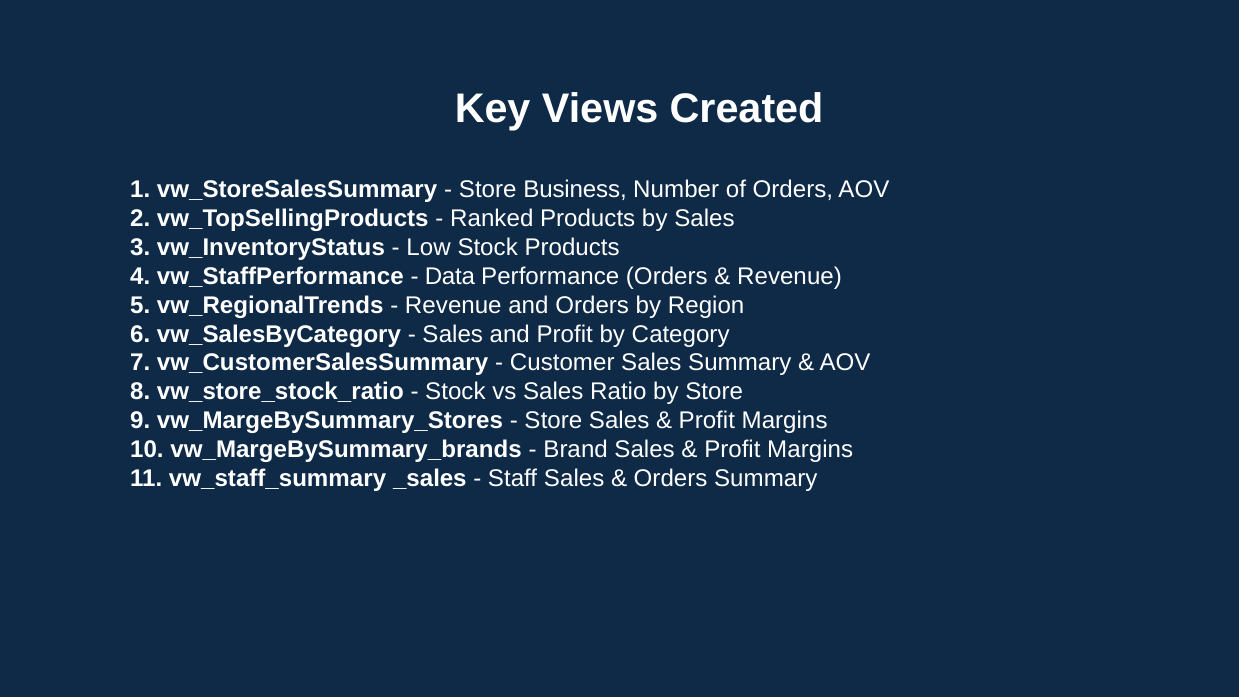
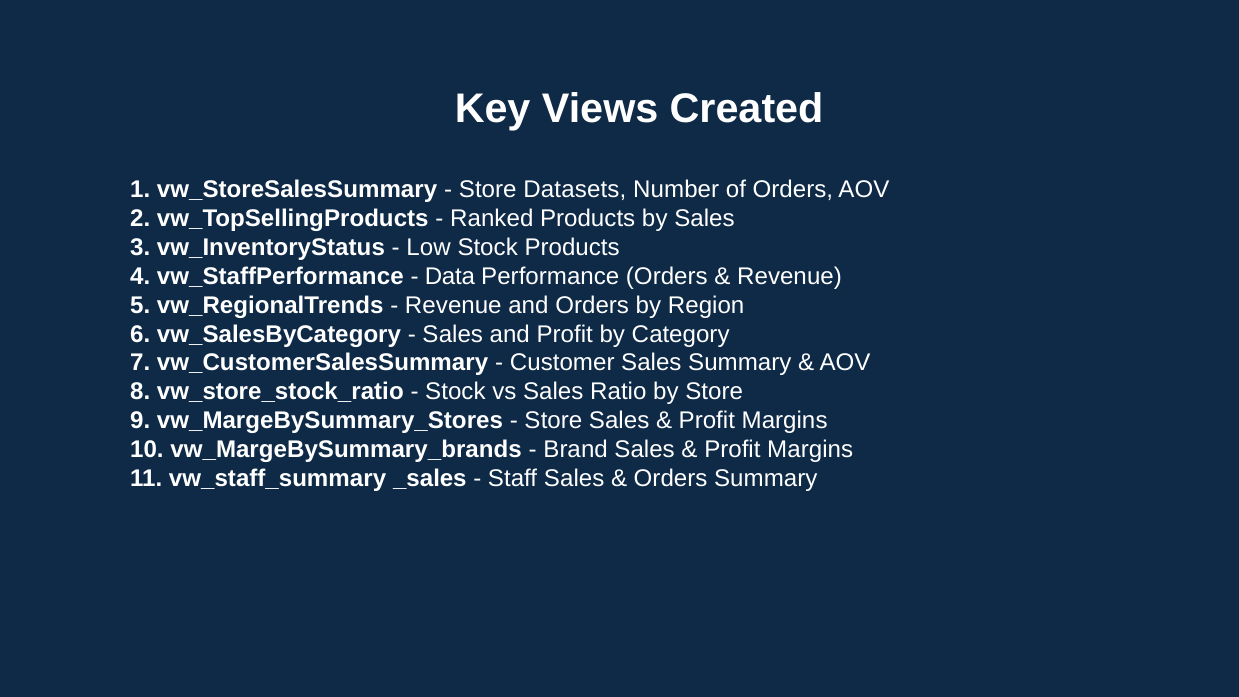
Business: Business -> Datasets
